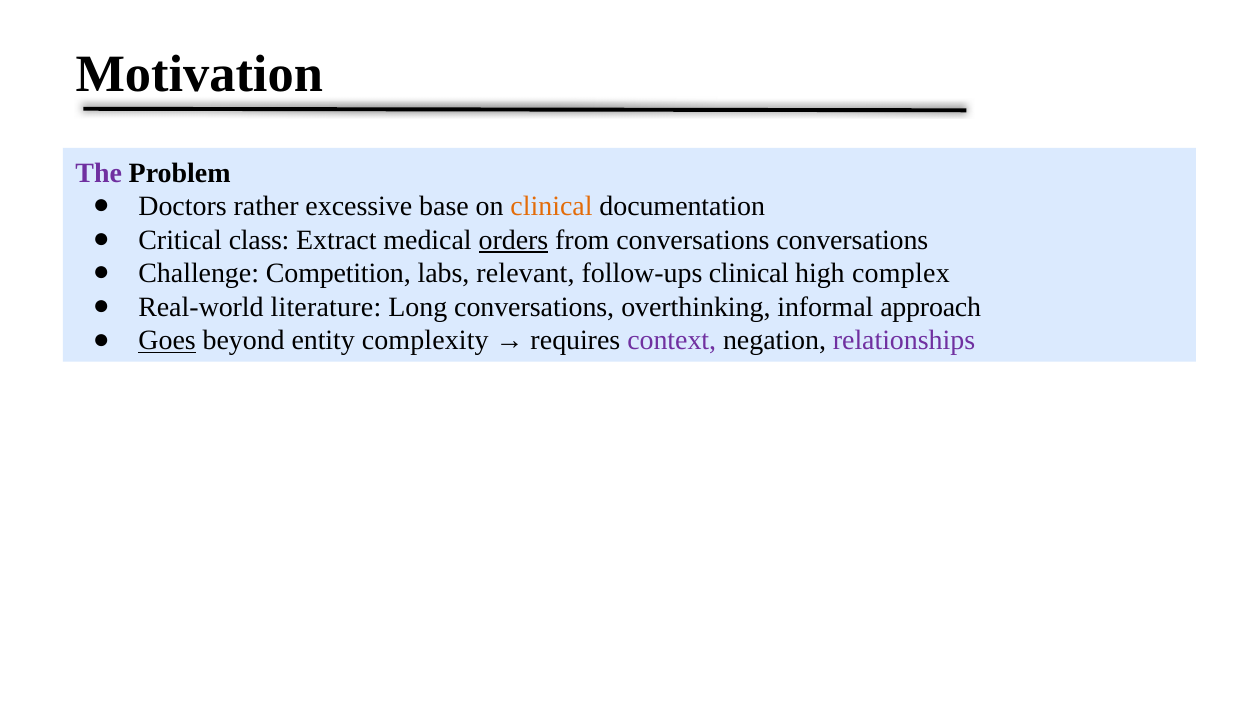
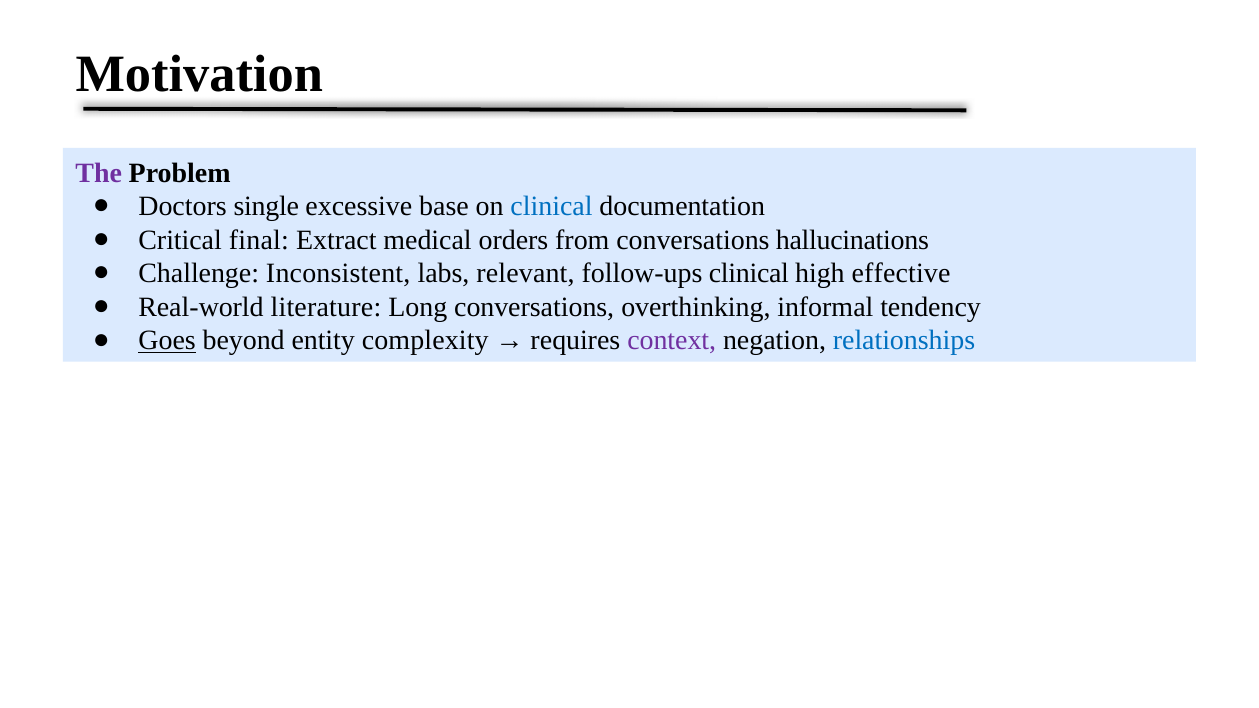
rather: rather -> single
clinical at (551, 206) colour: orange -> blue
class: class -> final
orders underline: present -> none
conversations conversations: conversations -> hallucinations
Competition: Competition -> Inconsistent
complex: complex -> effective
approach: approach -> tendency
relationships colour: purple -> blue
